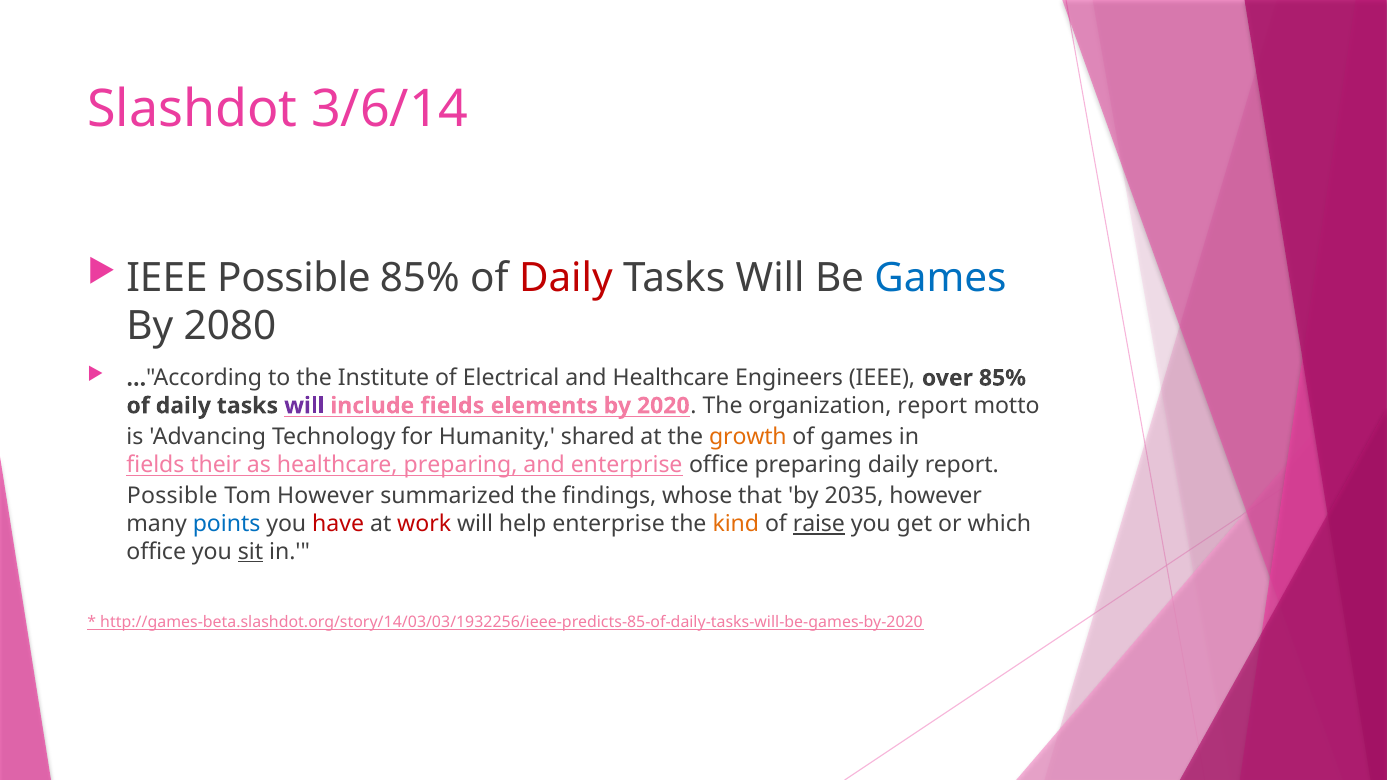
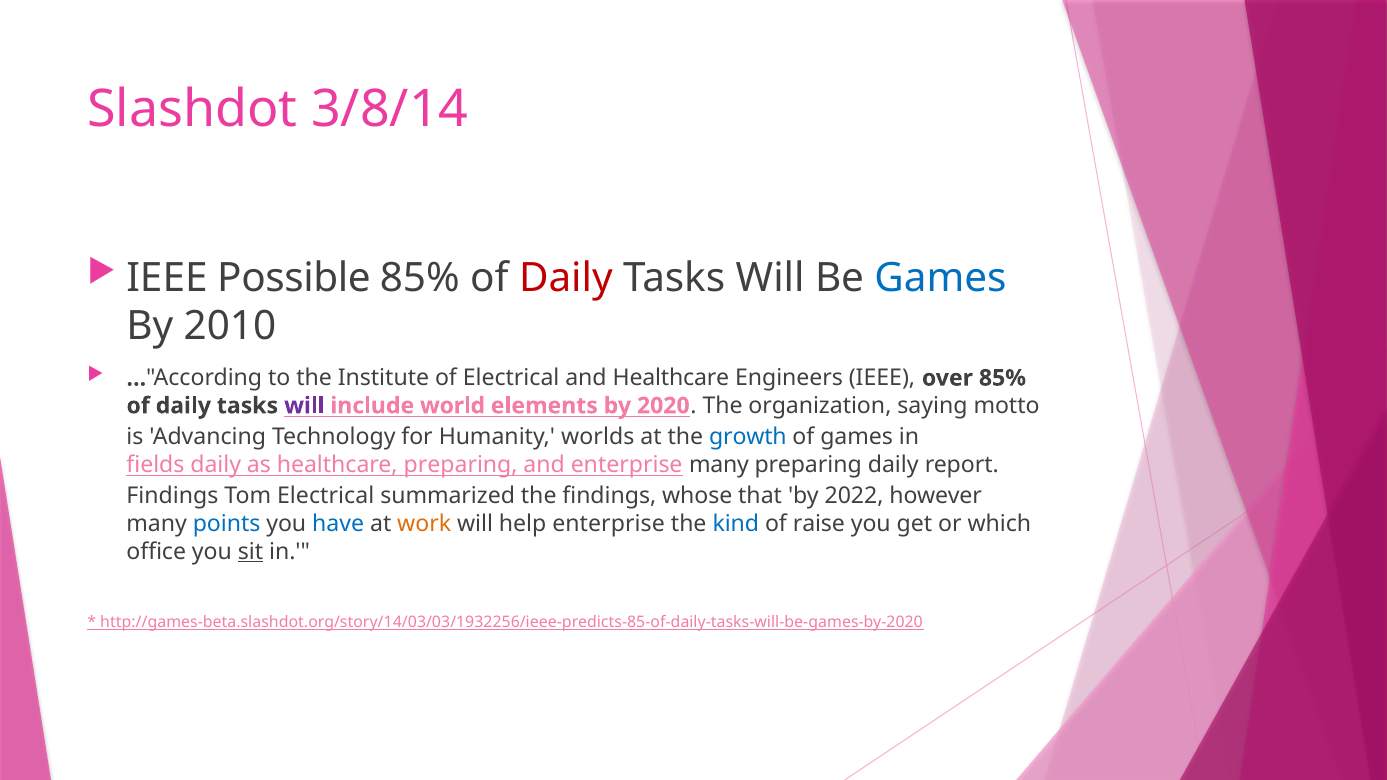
3/6/14: 3/6/14 -> 3/8/14
2080: 2080 -> 2010
include fields: fields -> world
organization report: report -> saying
shared: shared -> worlds
growth colour: orange -> blue
fields their: their -> daily
enterprise office: office -> many
Possible at (172, 496): Possible -> Findings
Tom However: However -> Electrical
2035: 2035 -> 2022
have colour: red -> blue
work colour: red -> orange
kind colour: orange -> blue
raise underline: present -> none
